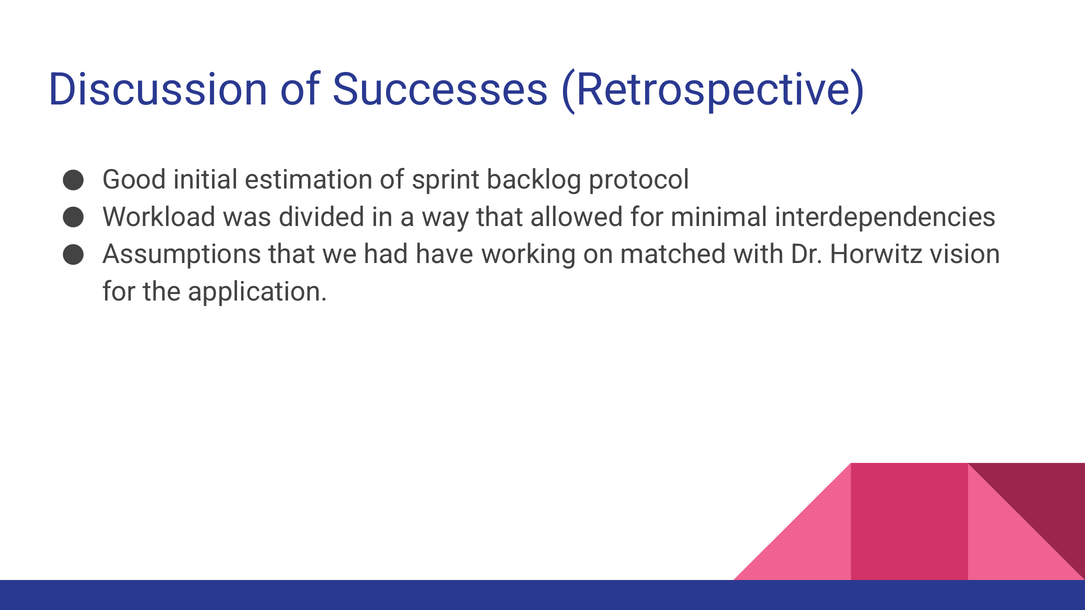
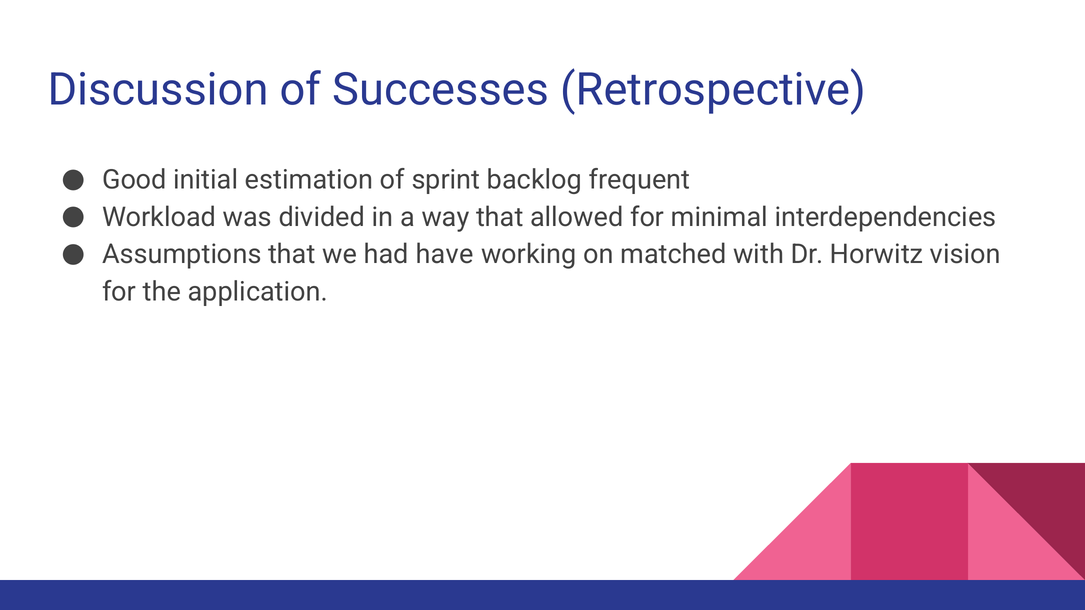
protocol: protocol -> frequent
